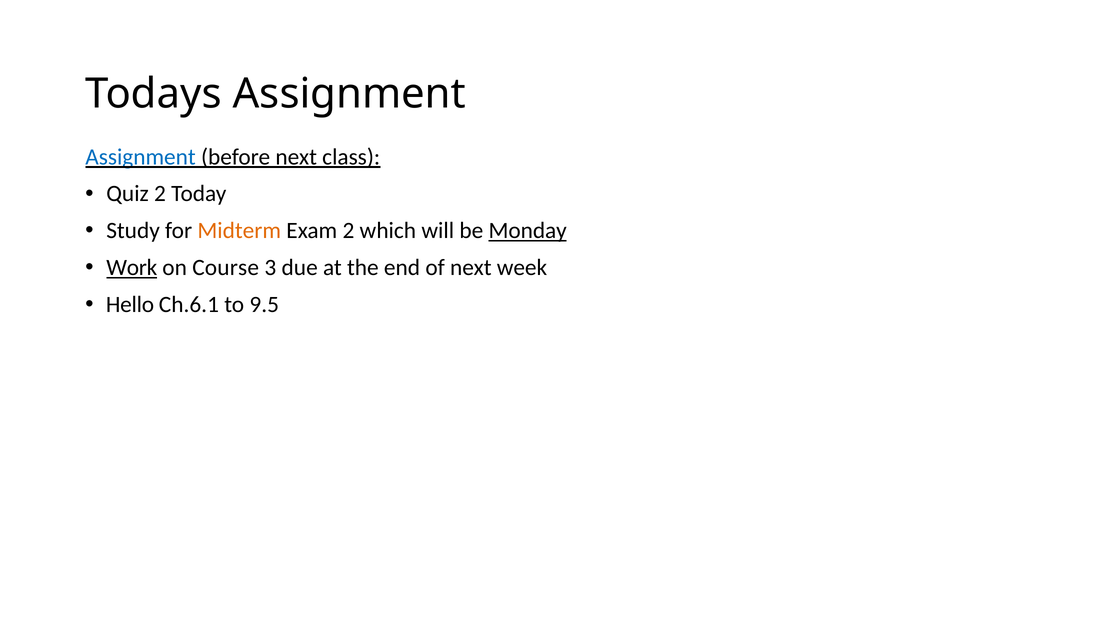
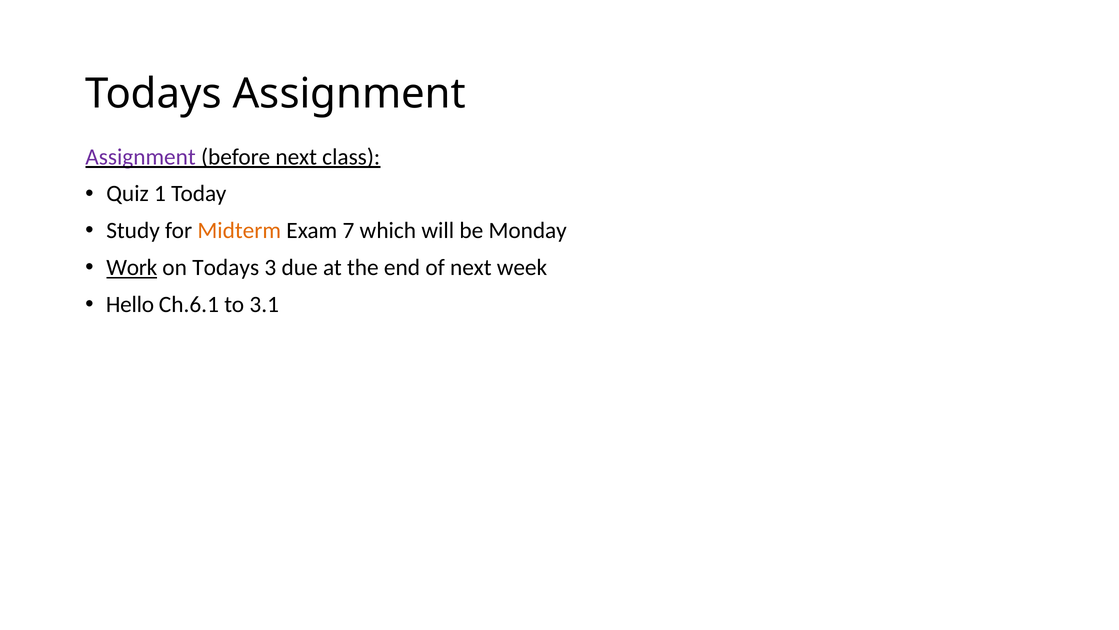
Assignment at (141, 157) colour: blue -> purple
Quiz 2: 2 -> 1
Exam 2: 2 -> 7
Monday underline: present -> none
on Course: Course -> Todays
9.5: 9.5 -> 3.1
